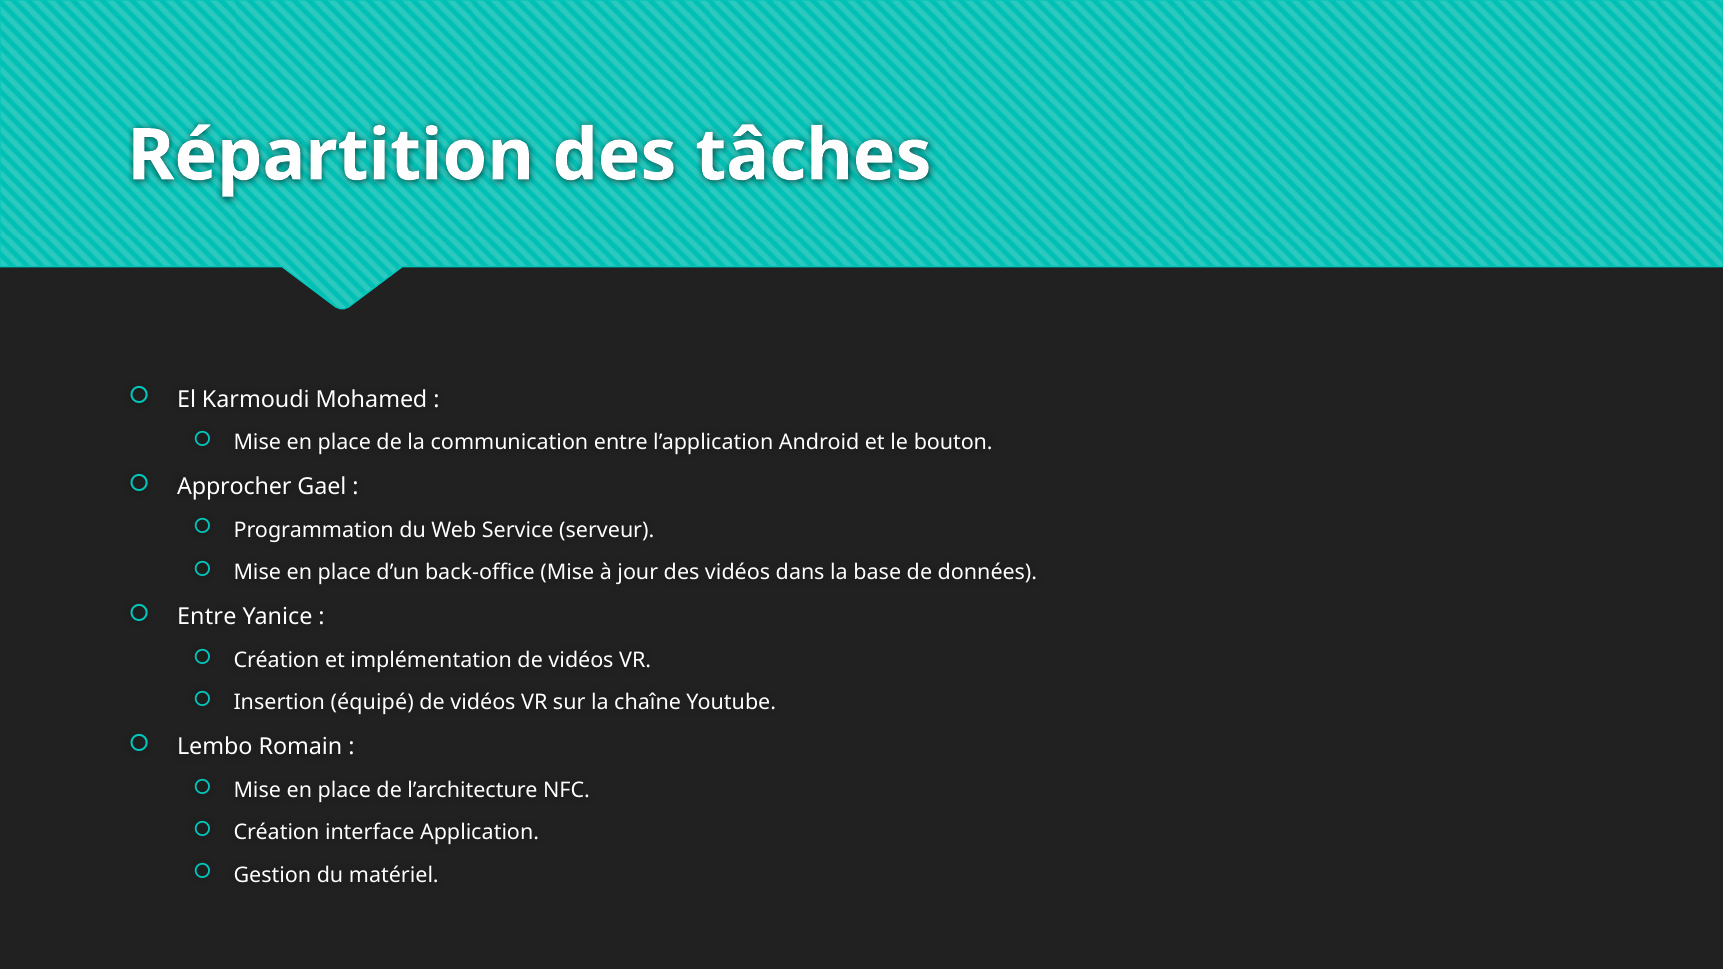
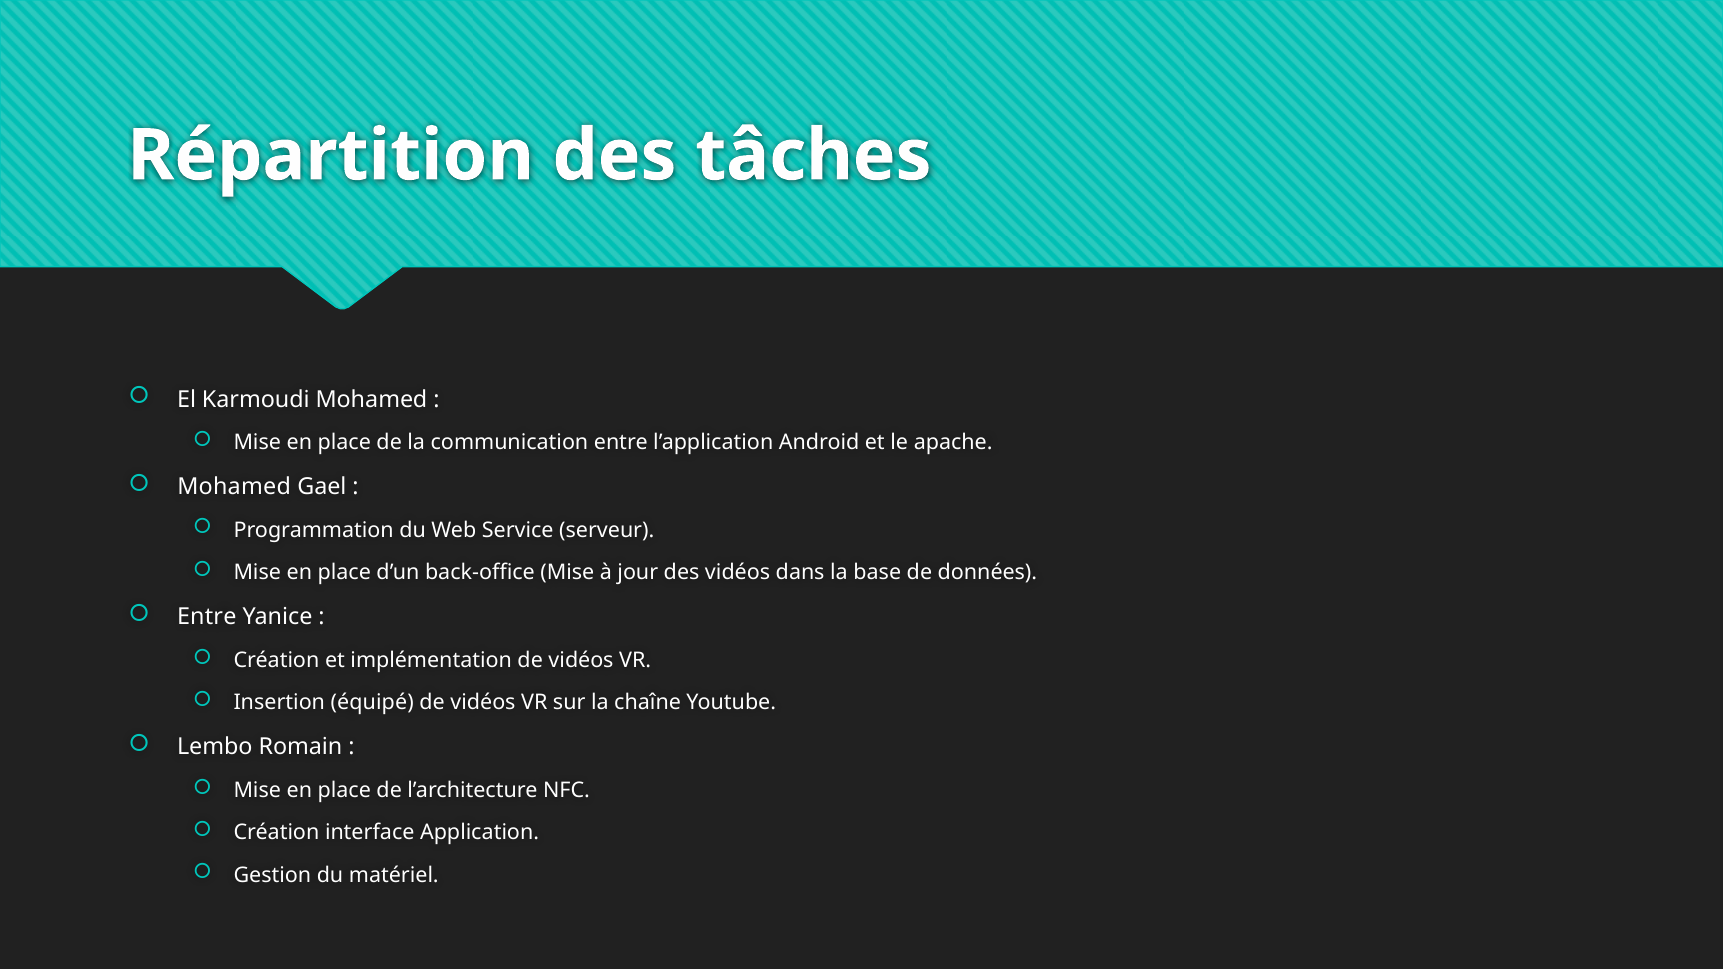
bouton: bouton -> apache
Approcher at (234, 487): Approcher -> Mohamed
